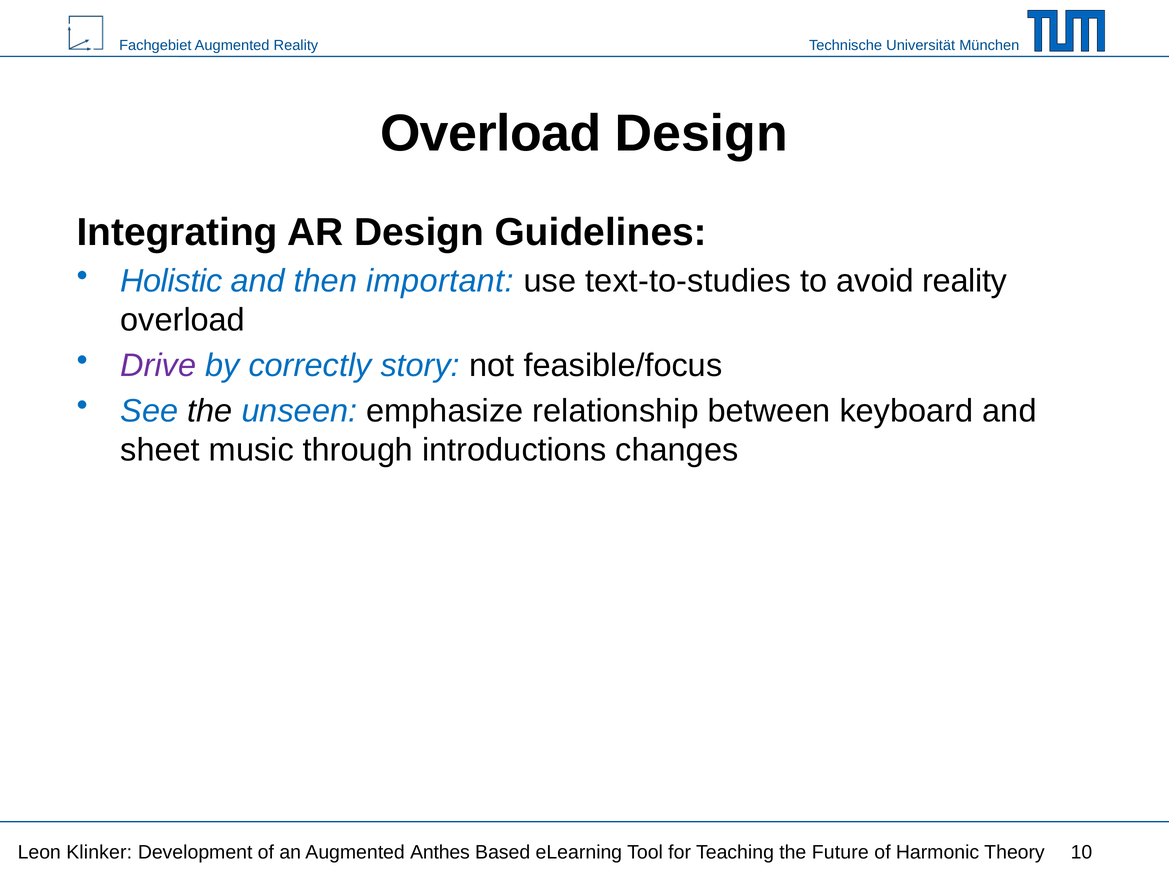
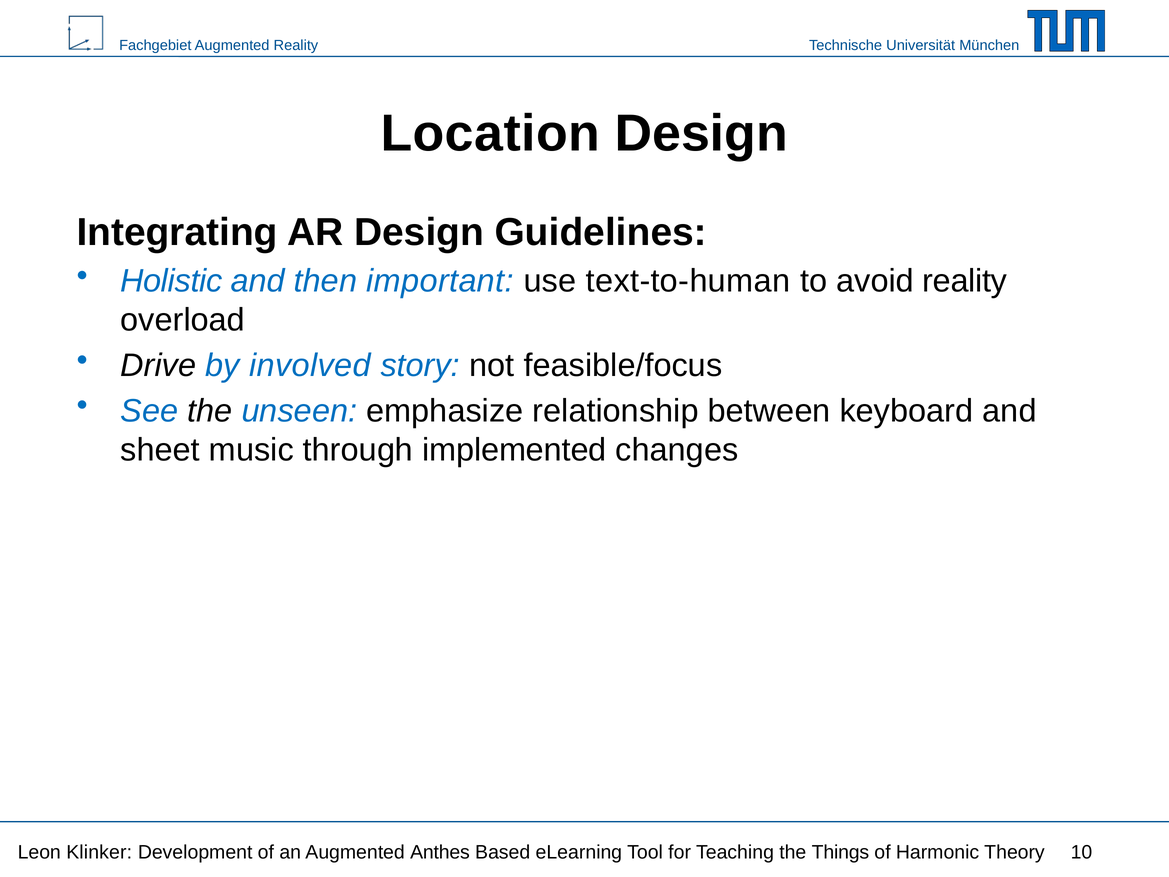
Overload at (491, 134): Overload -> Location
text-to-studies: text-to-studies -> text-to-human
Drive colour: purple -> black
correctly: correctly -> involved
introductions: introductions -> implemented
Future: Future -> Things
